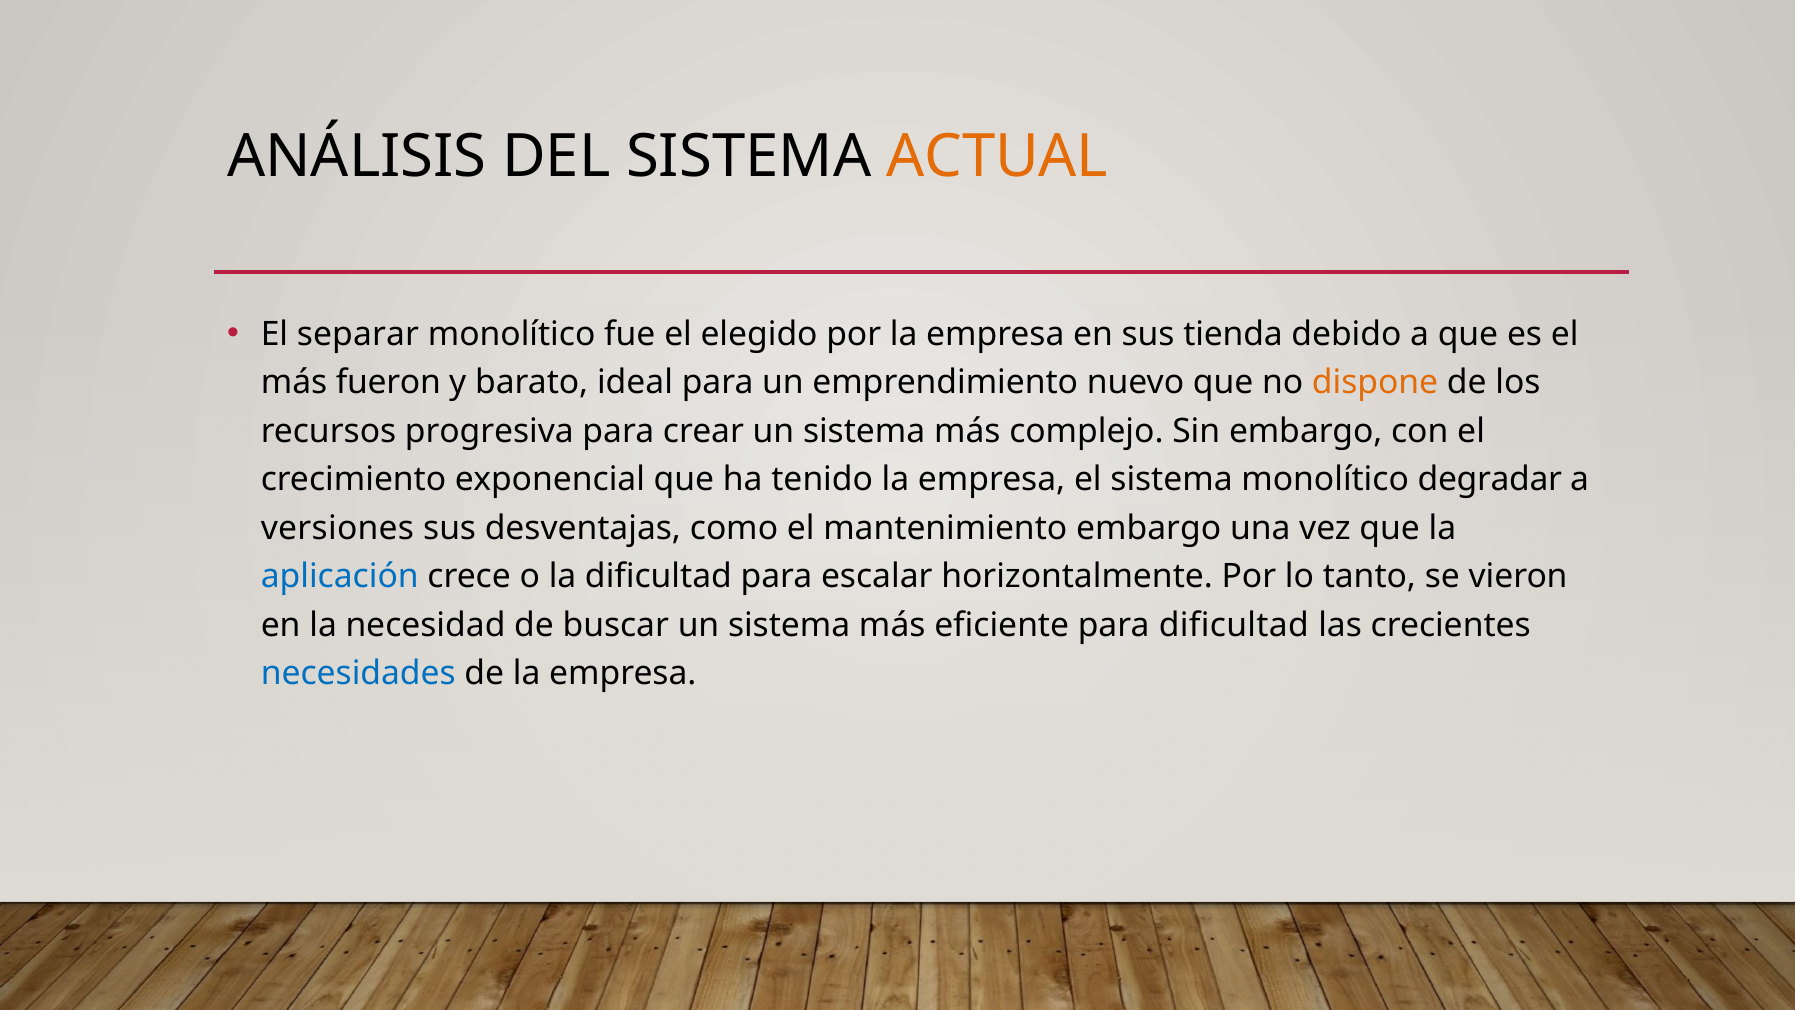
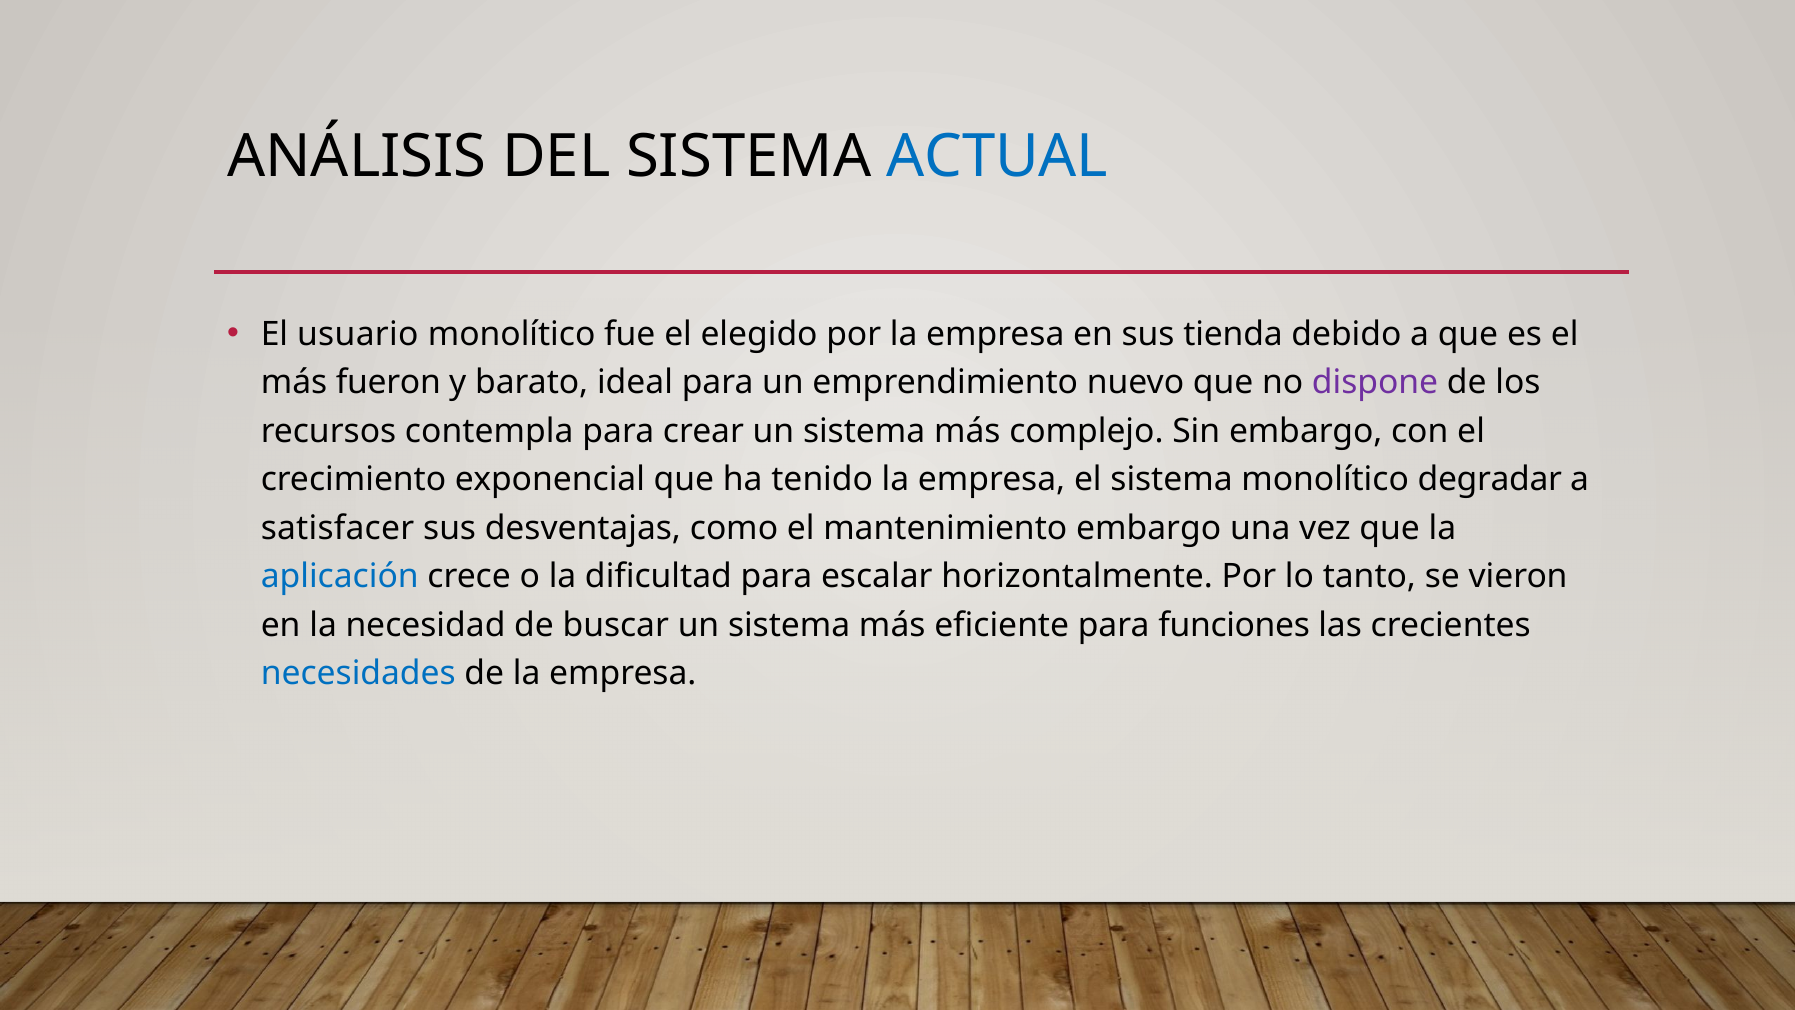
ACTUAL colour: orange -> blue
separar: separar -> usuario
dispone colour: orange -> purple
progresiva: progresiva -> contempla
versiones: versiones -> satisfacer
para dificultad: dificultad -> funciones
